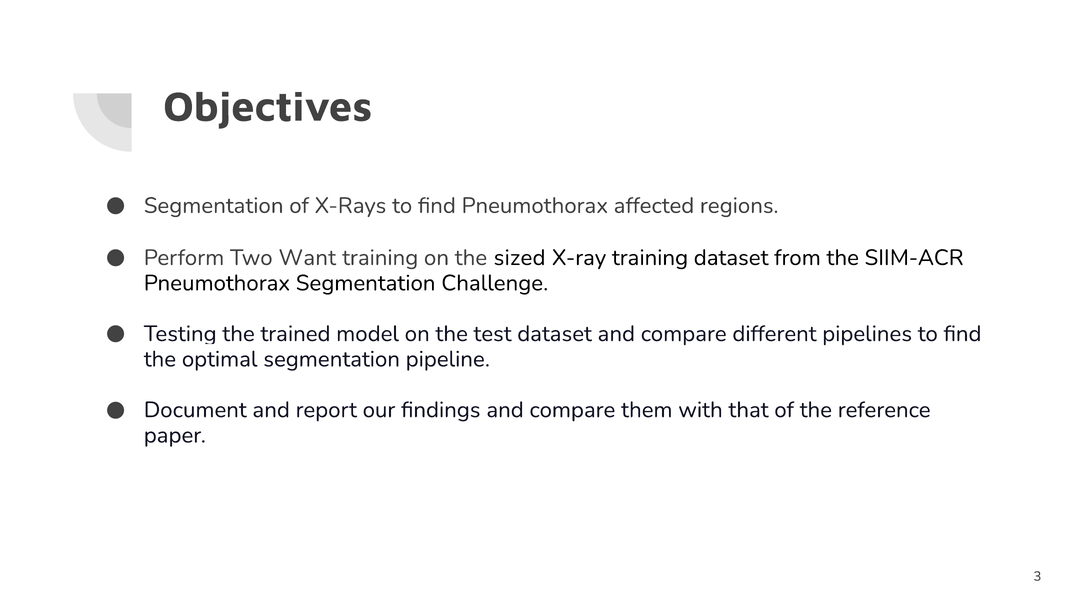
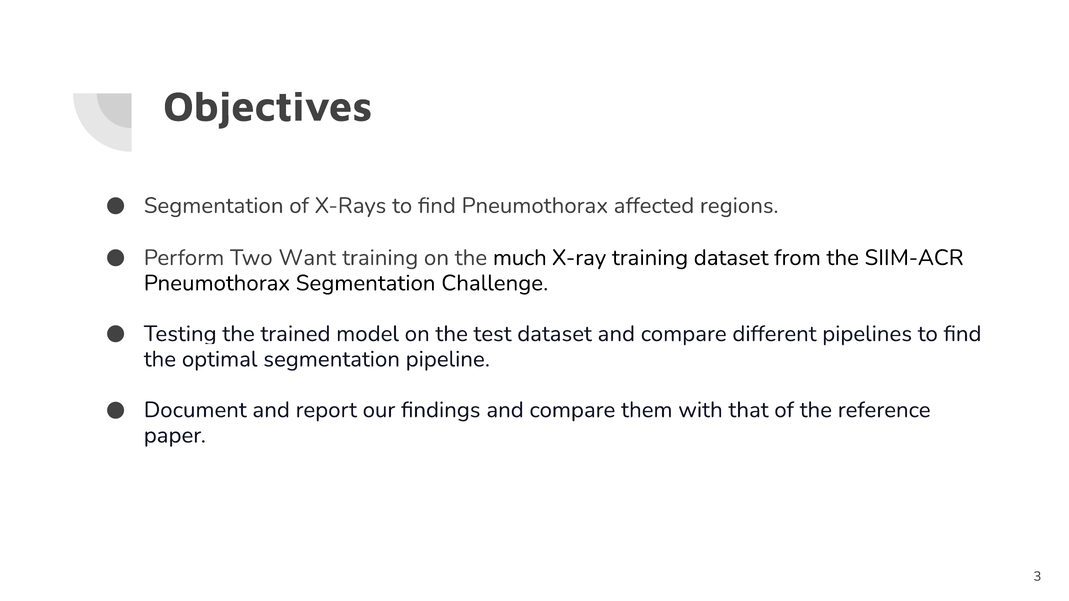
sized: sized -> much
